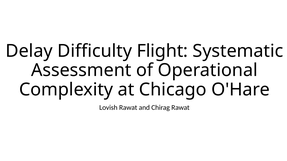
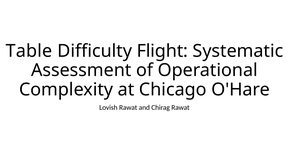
Delay: Delay -> Table
